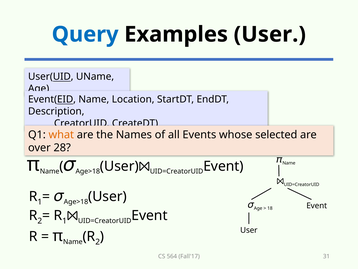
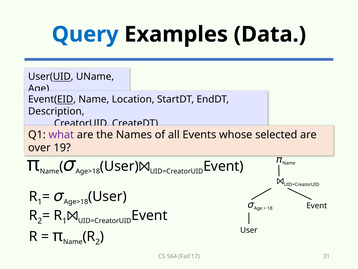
Examples User: User -> Data
what colour: orange -> purple
28: 28 -> 19
